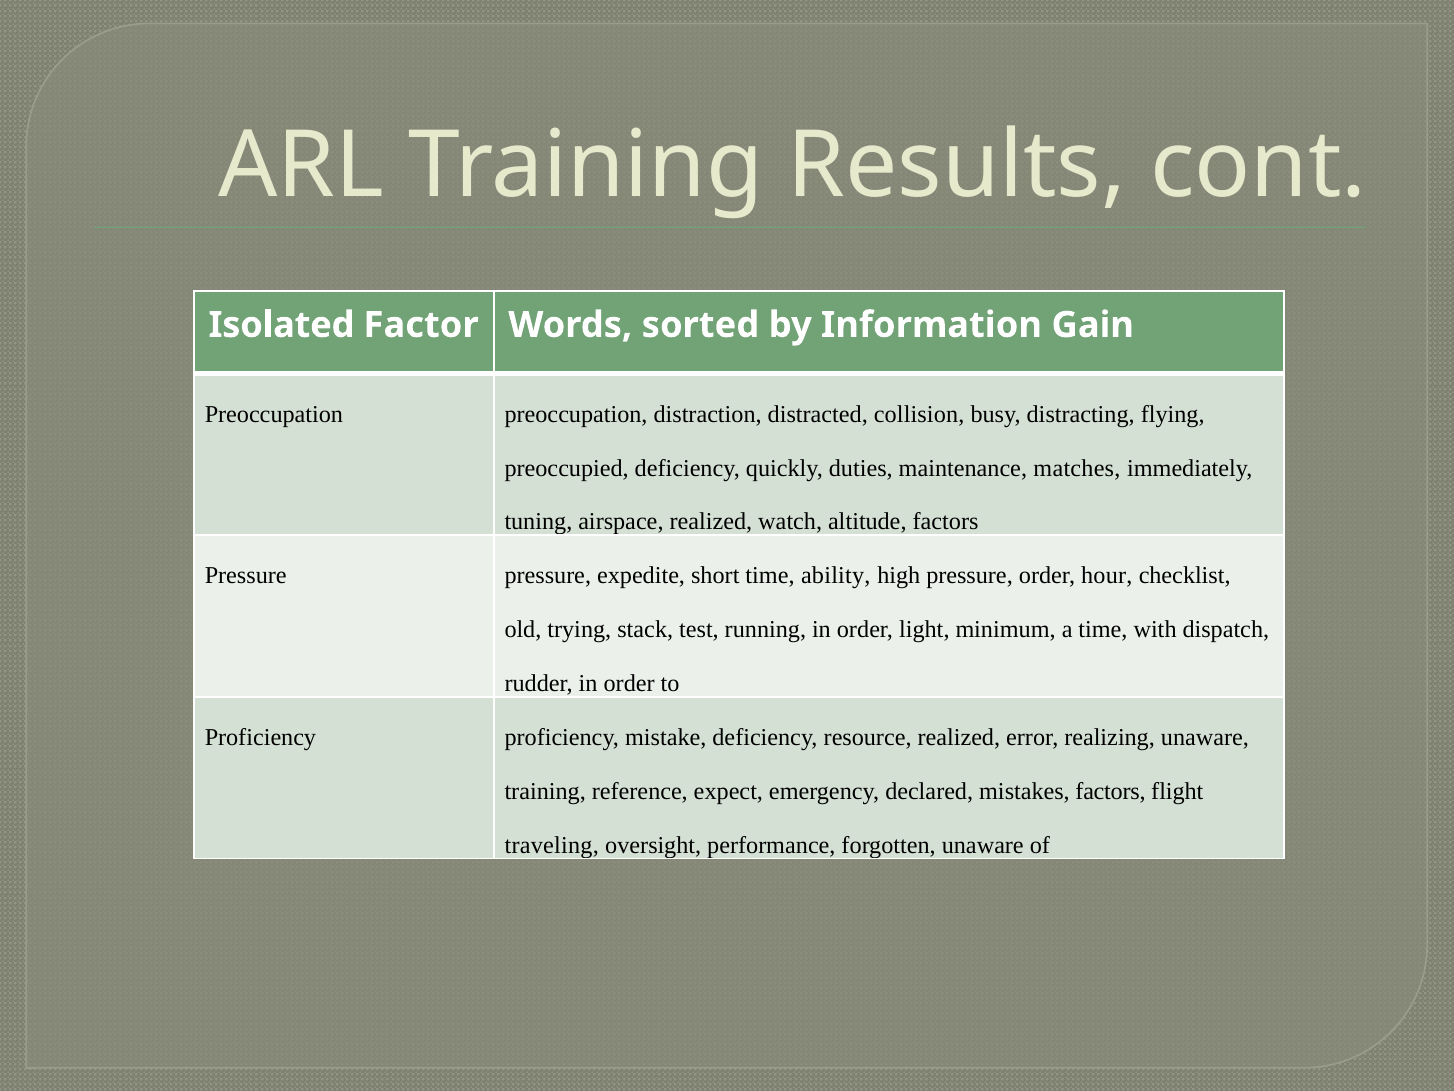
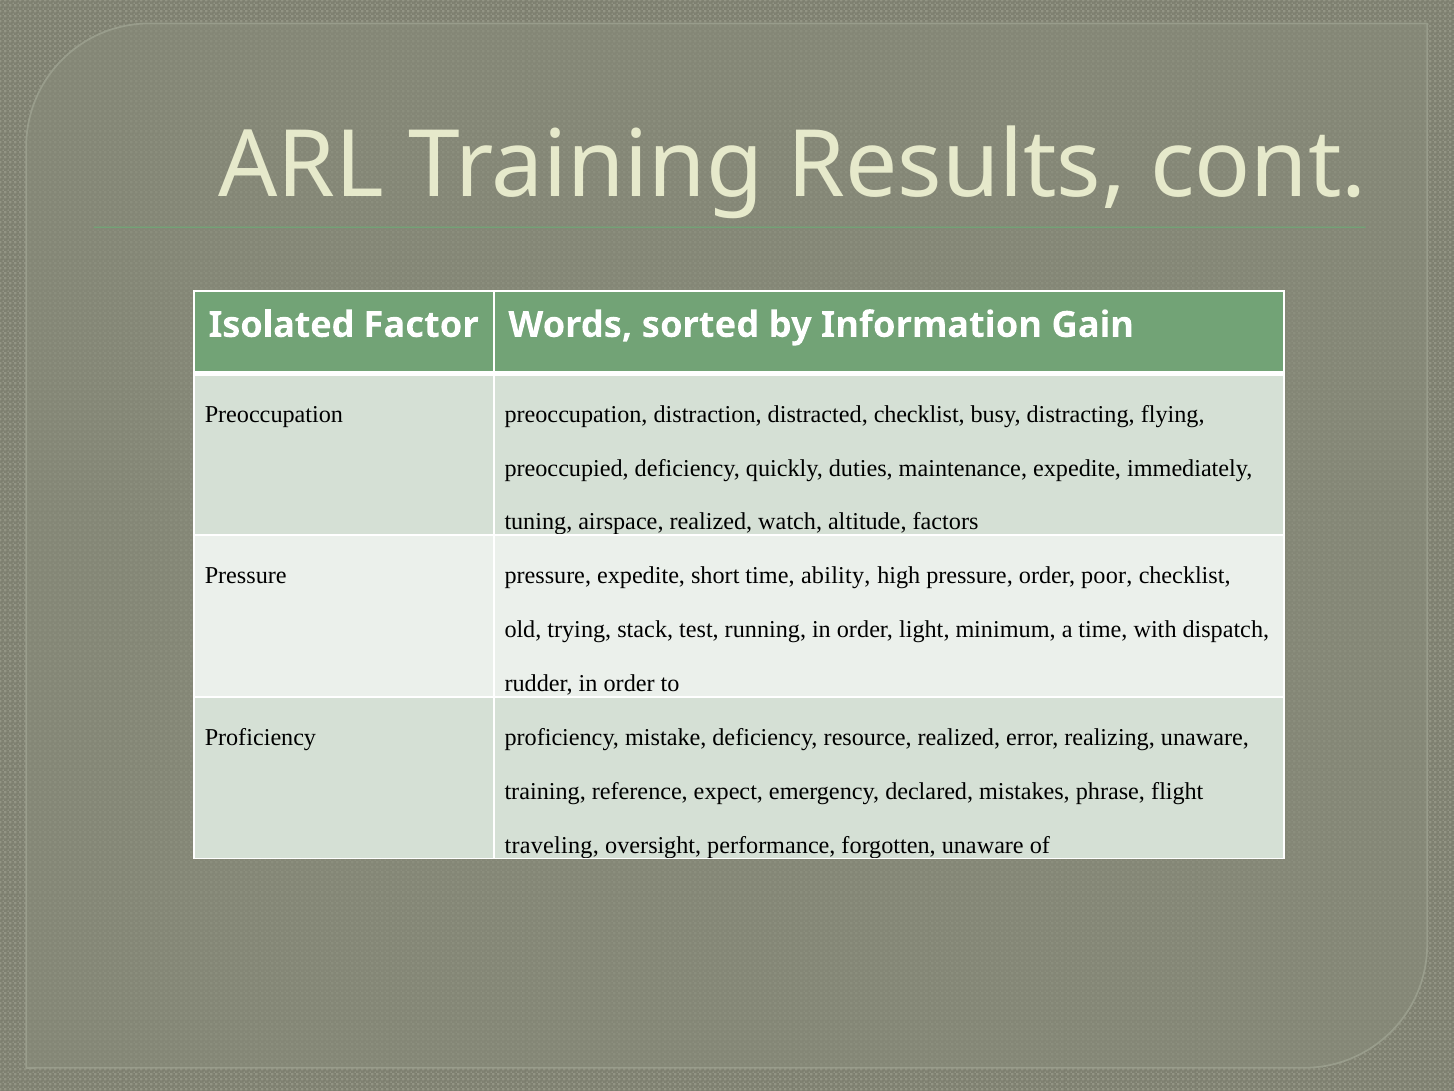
distracted collision: collision -> checklist
maintenance matches: matches -> expedite
hour: hour -> poor
mistakes factors: factors -> phrase
